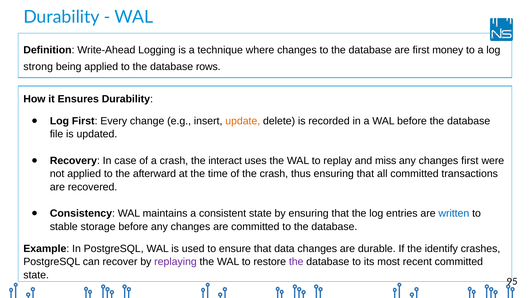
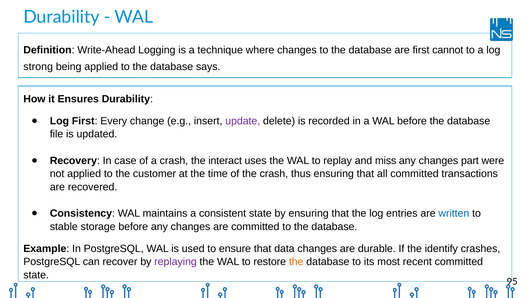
money: money -> cannot
rows: rows -> says
update colour: orange -> purple
changes first: first -> part
afterward: afterward -> customer
the at (296, 262) colour: purple -> orange
